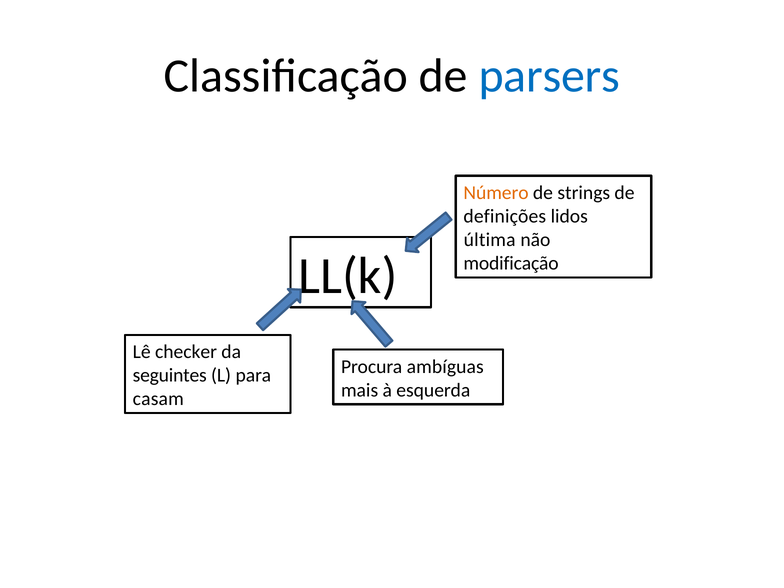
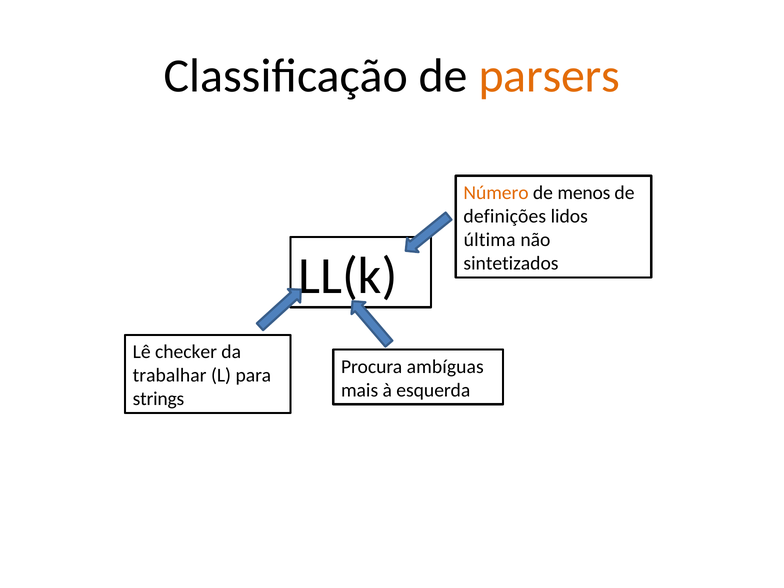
parsers colour: blue -> orange
strings: strings -> menos
modificação: modificação -> sintetizados
seguintes: seguintes -> trabalhar
casam: casam -> strings
